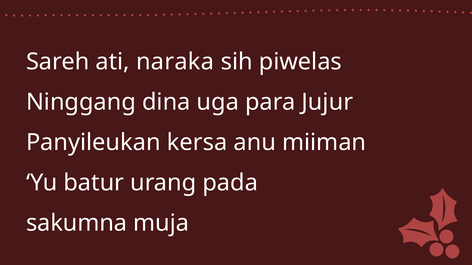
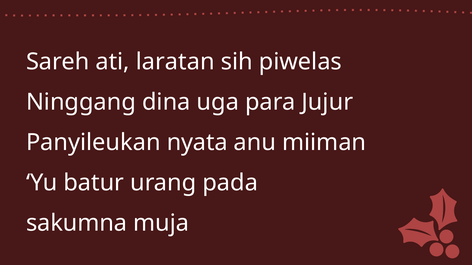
naraka: naraka -> laratan
kersa: kersa -> nyata
